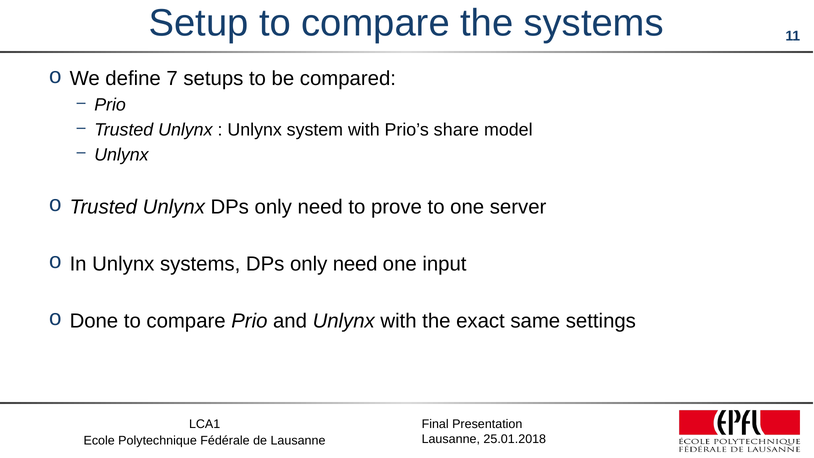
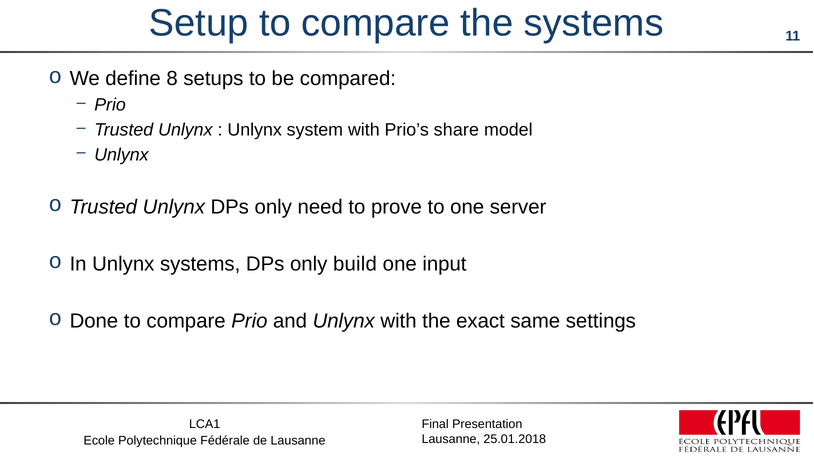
7: 7 -> 8
systems DPs only need: need -> build
